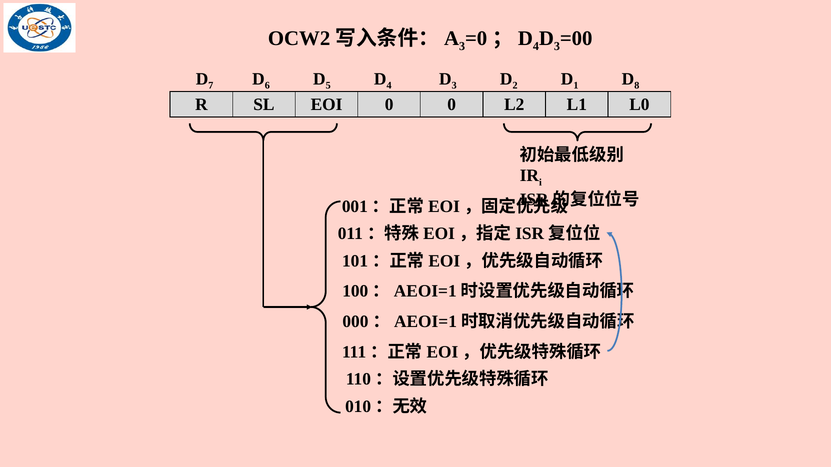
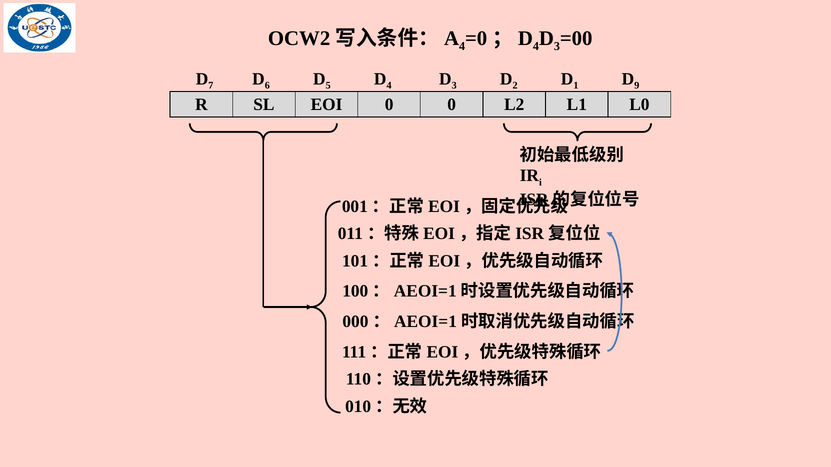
3 at (462, 47): 3 -> 4
8: 8 -> 9
